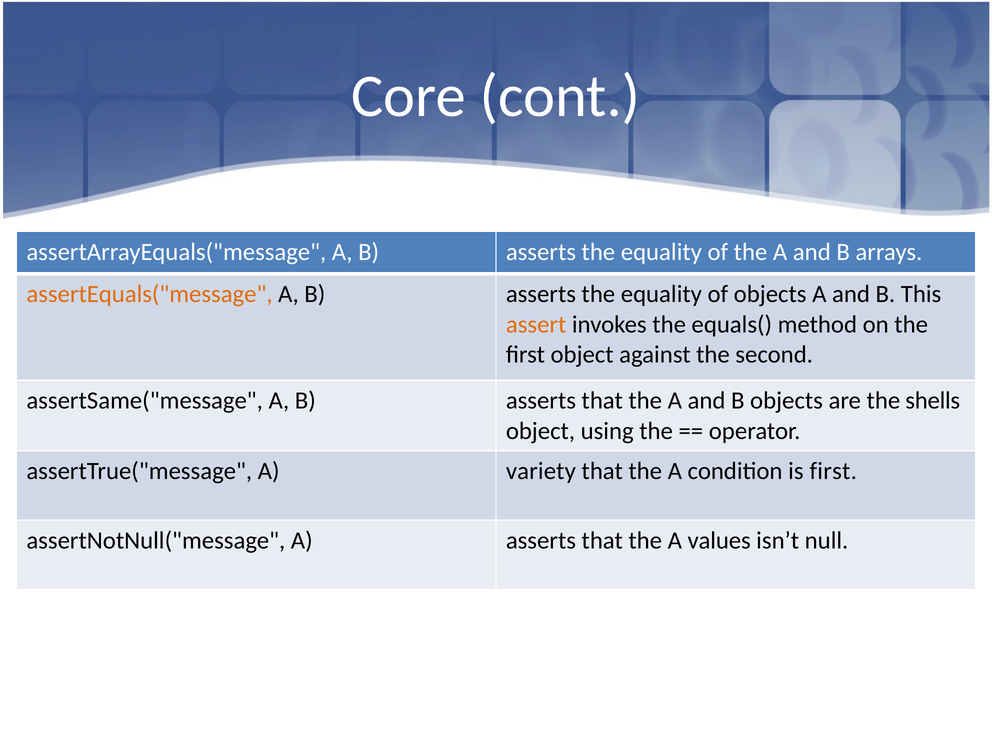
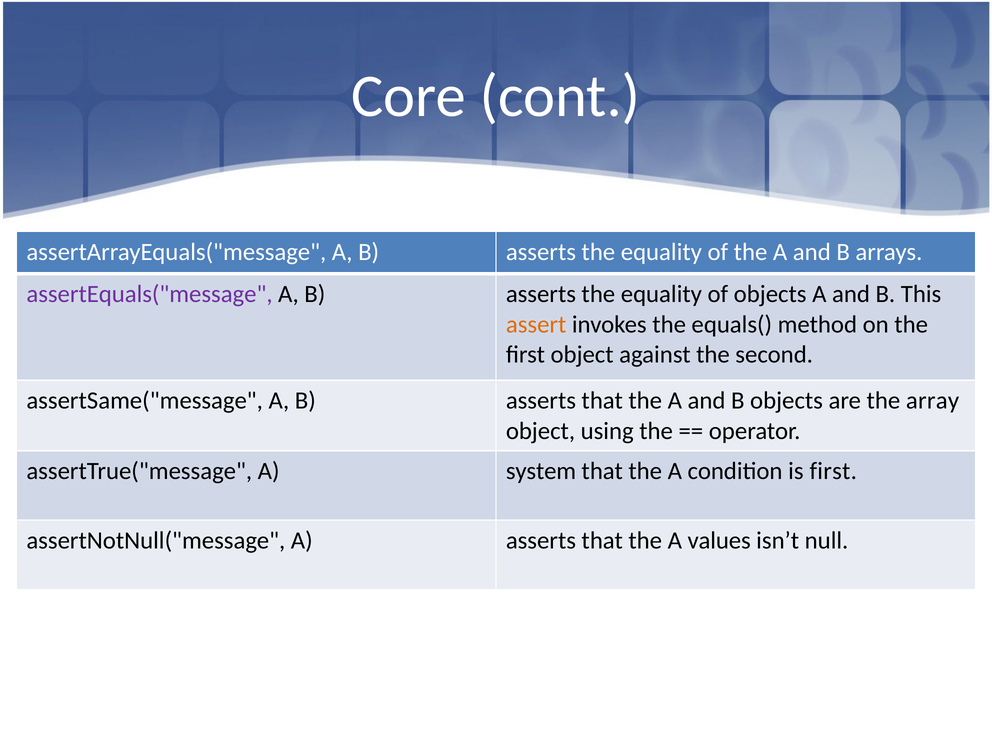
assertEquals("message colour: orange -> purple
shells: shells -> array
variety: variety -> system
